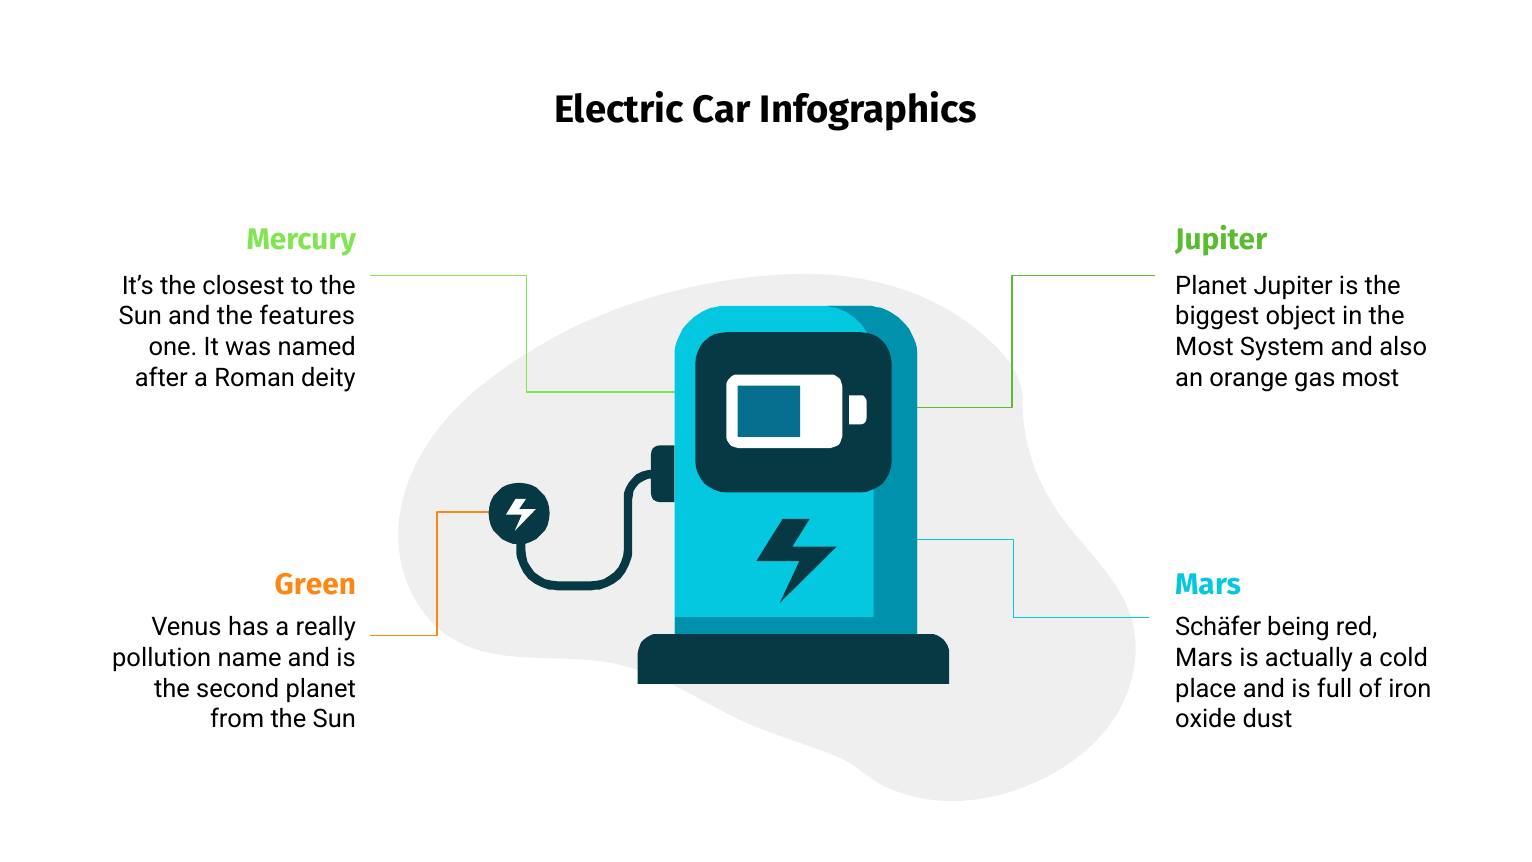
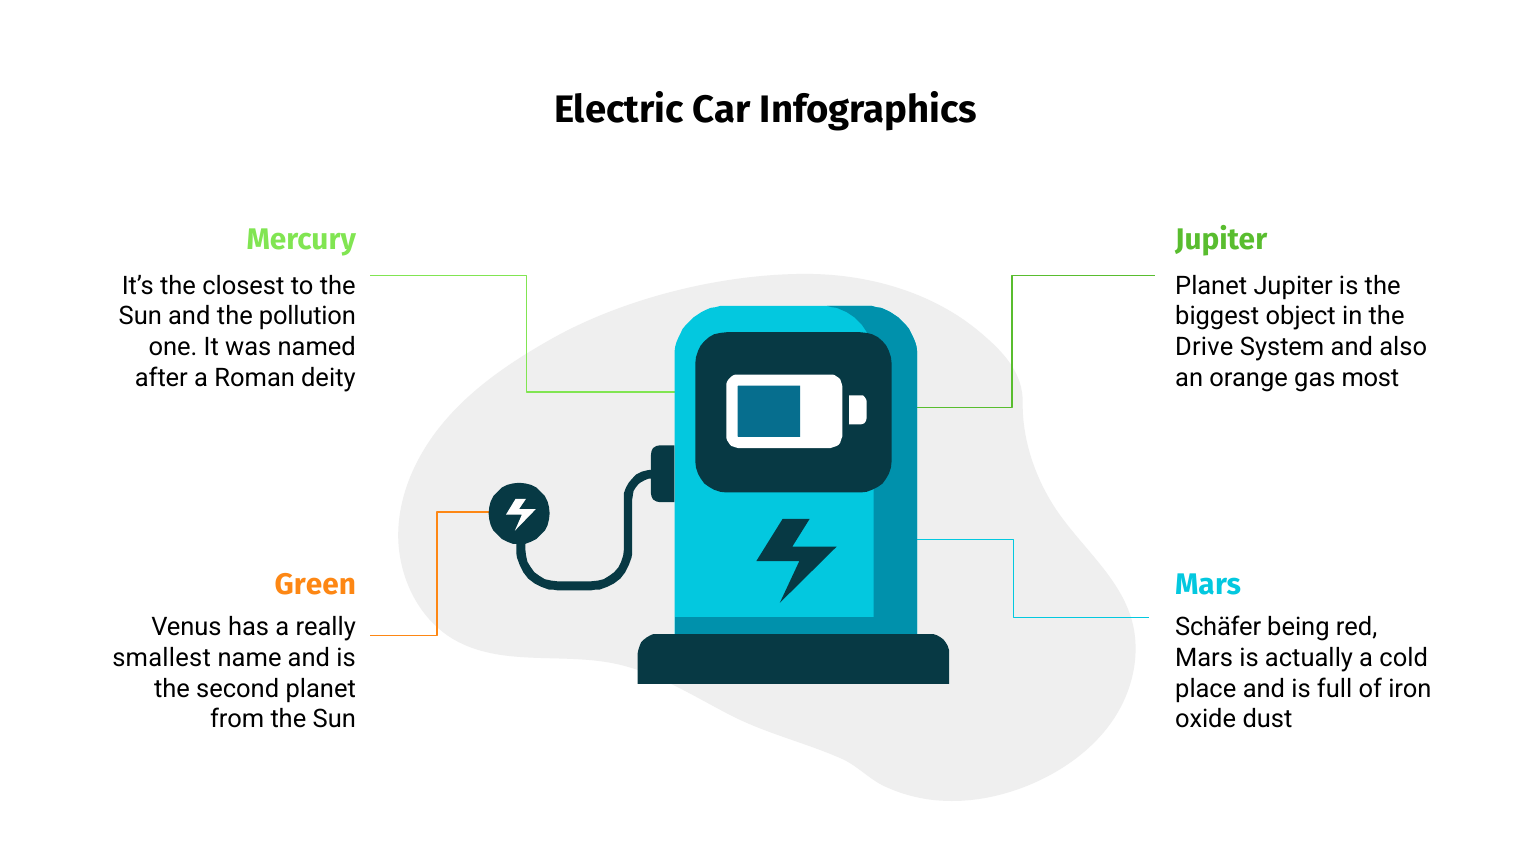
features: features -> pollution
Most at (1204, 347): Most -> Drive
pollution: pollution -> smallest
